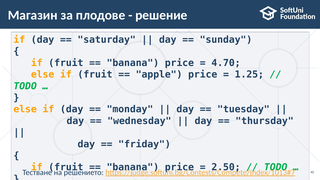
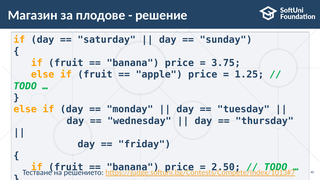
4.70: 4.70 -> 3.75
